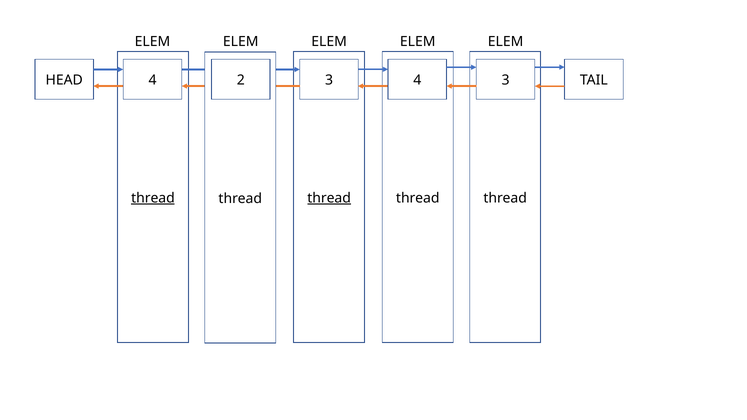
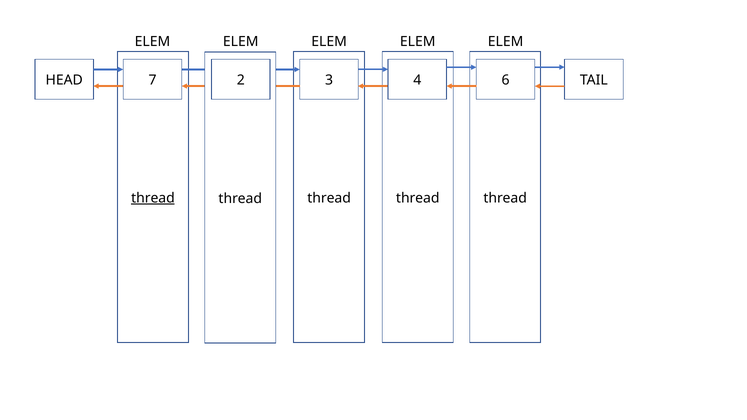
HEAD 4: 4 -> 7
3 4 3: 3 -> 6
thread at (329, 198) underline: present -> none
